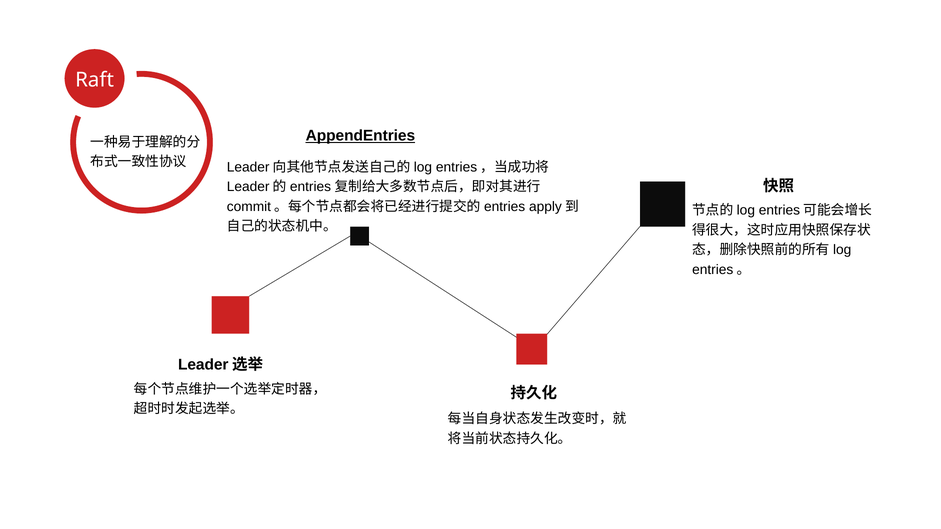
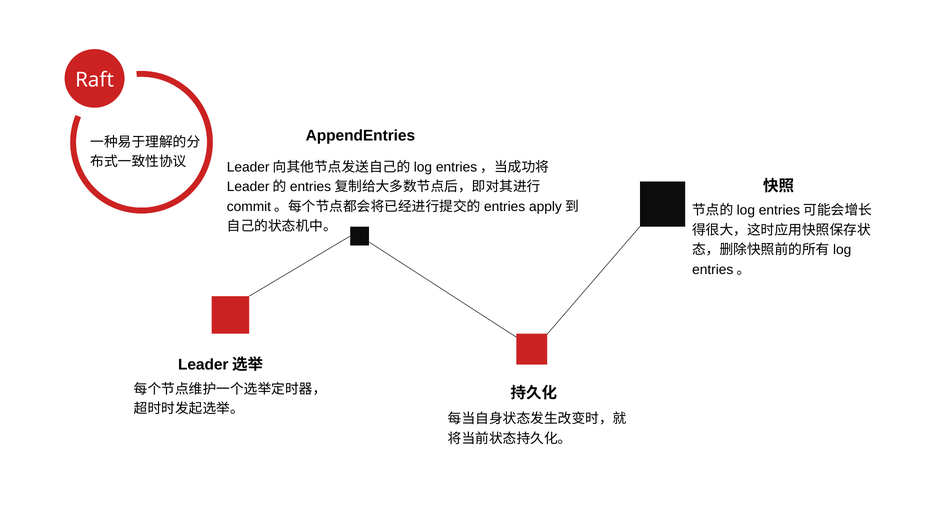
AppendEntries underline: present -> none
